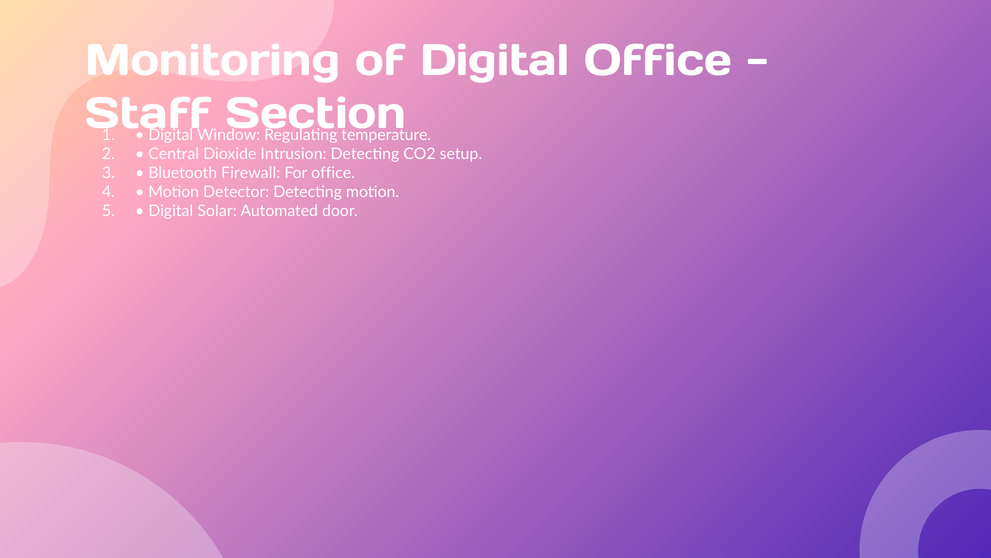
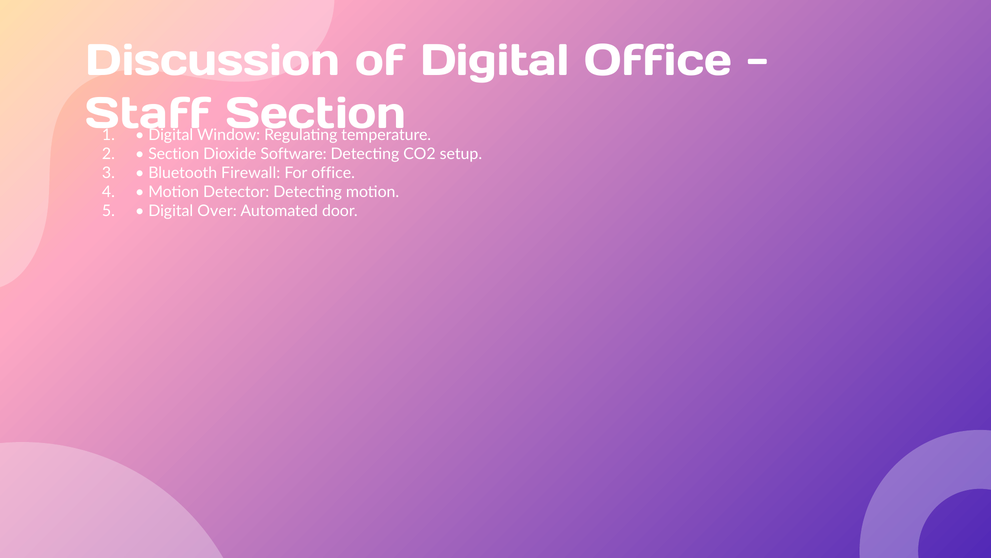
Monitoring: Monitoring -> Discussion
Central at (174, 154): Central -> Section
Intrusion: Intrusion -> Software
Solar: Solar -> Over
